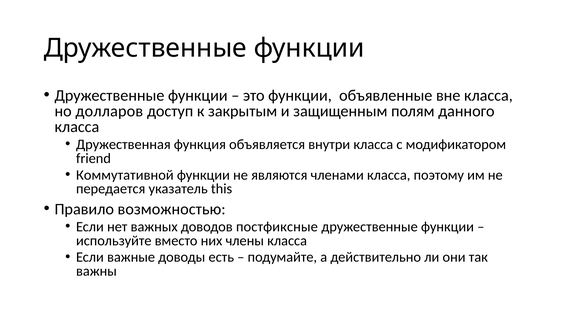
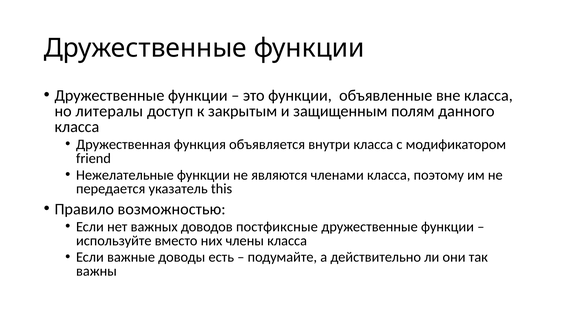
долларов: долларов -> литералы
Коммутативной: Коммутативной -> Нежелательные
